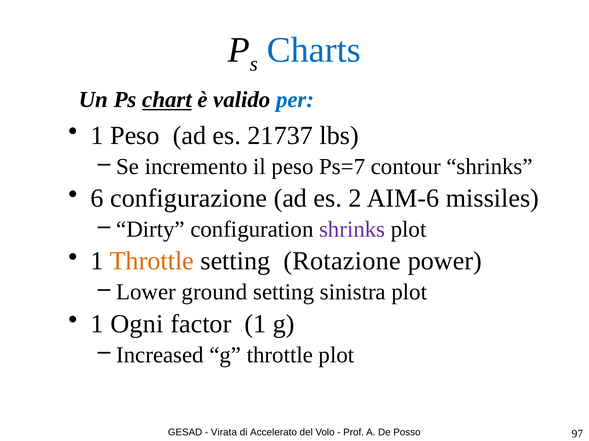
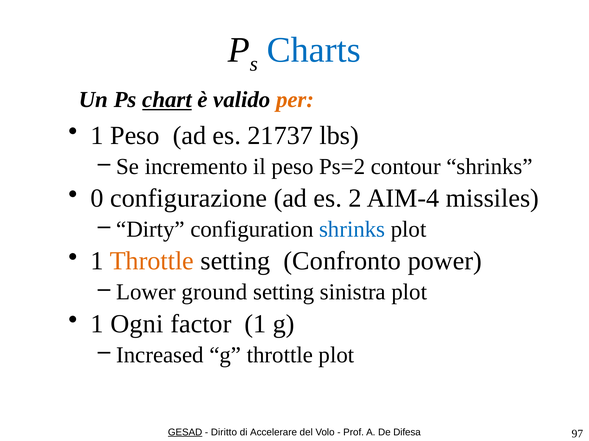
per colour: blue -> orange
Ps=7: Ps=7 -> Ps=2
6: 6 -> 0
AIM-6: AIM-6 -> AIM-4
shrinks at (352, 230) colour: purple -> blue
Rotazione: Rotazione -> Confronto
GESAD underline: none -> present
Virata: Virata -> Diritto
Accelerato: Accelerato -> Accelerare
Posso: Posso -> Difesa
